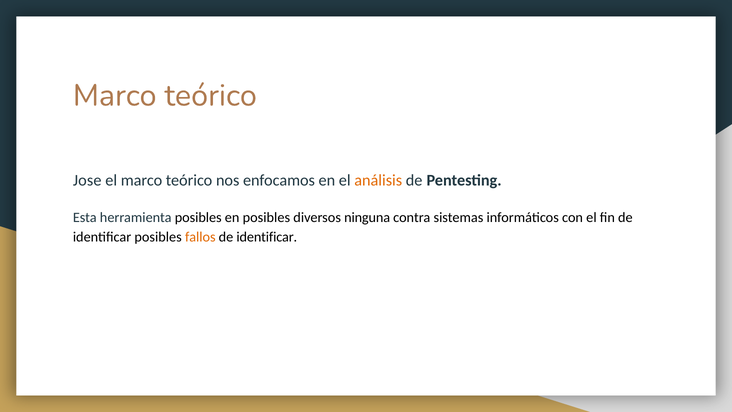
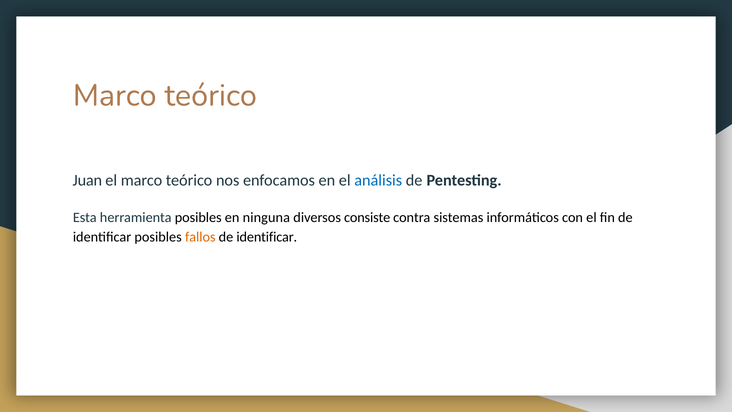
Jose: Jose -> Juan
análisis colour: orange -> blue
en posibles: posibles -> ninguna
ninguna: ninguna -> consiste
